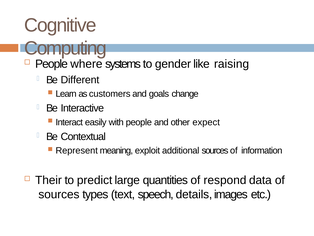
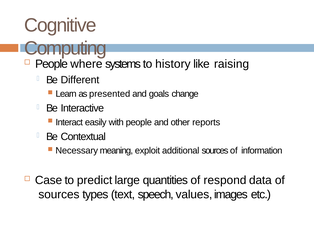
gender: gender -> history
customers: customers -> presented
expect: expect -> reports
Represent: Represent -> Necessary
Their: Their -> Case
details: details -> values
